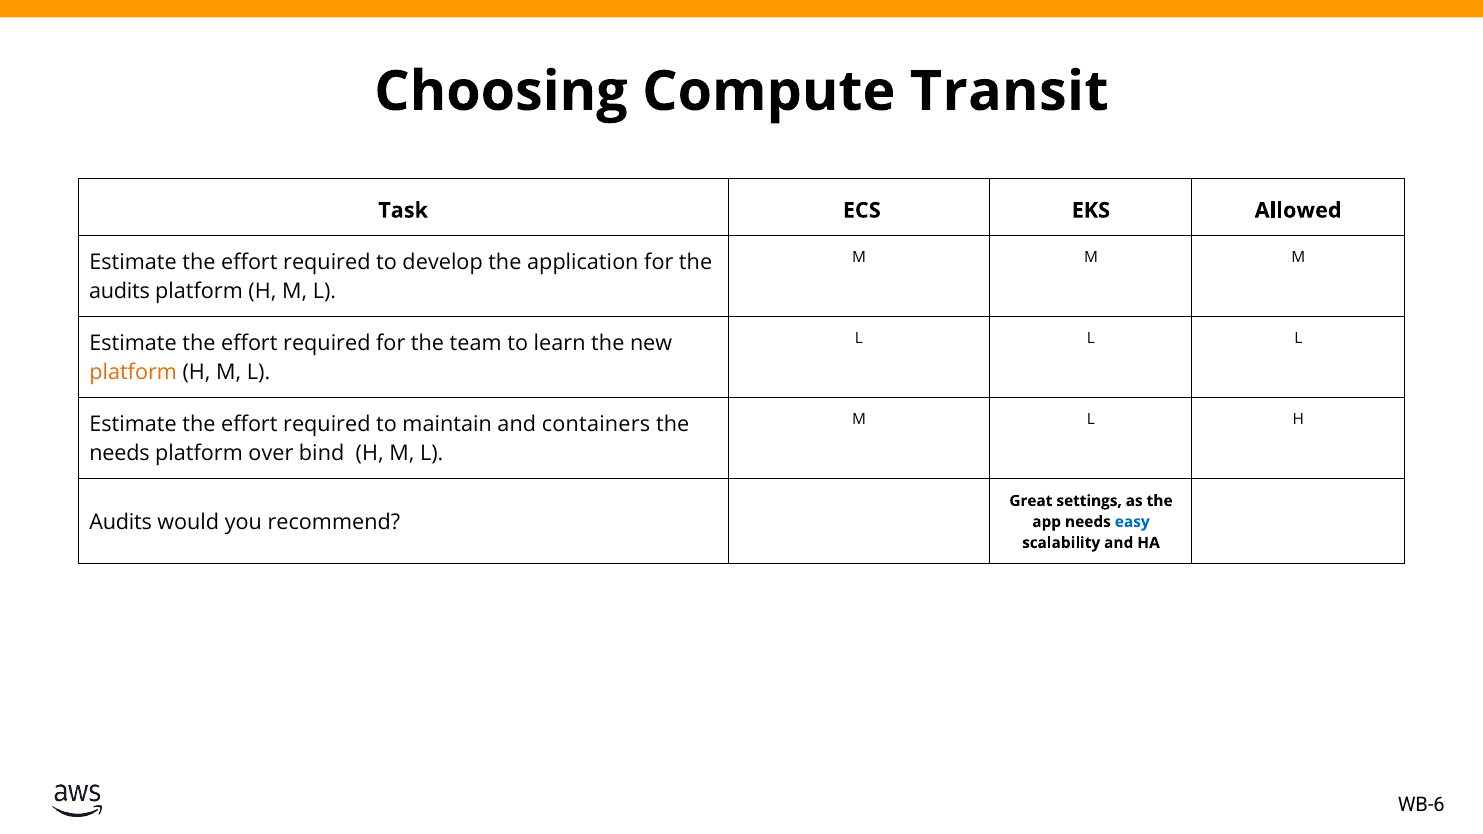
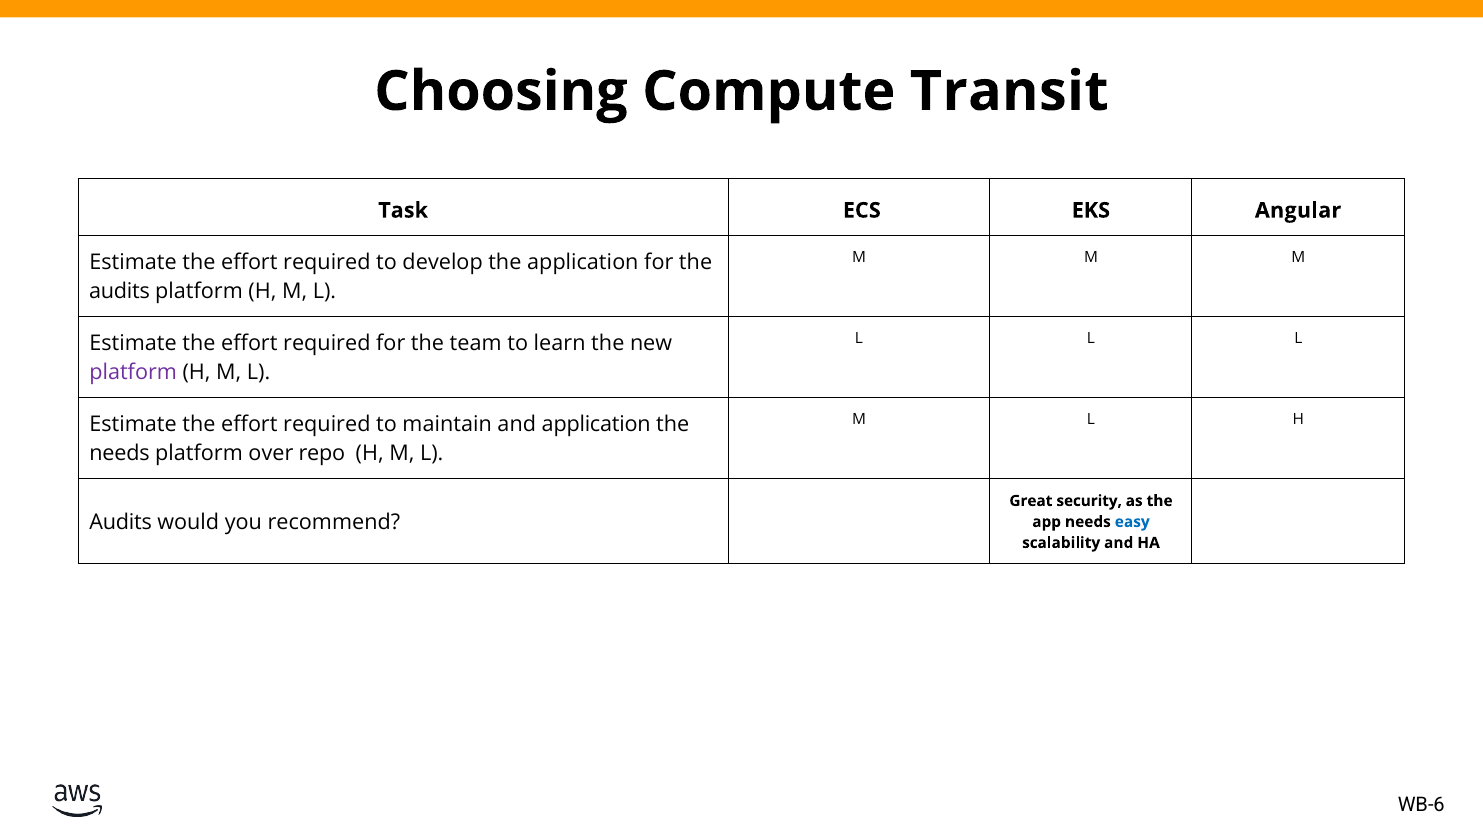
Allowed: Allowed -> Angular
platform at (133, 373) colour: orange -> purple
and containers: containers -> application
bind: bind -> repo
settings: settings -> security
